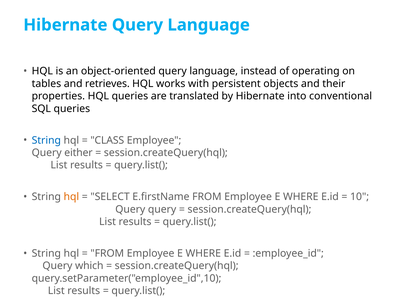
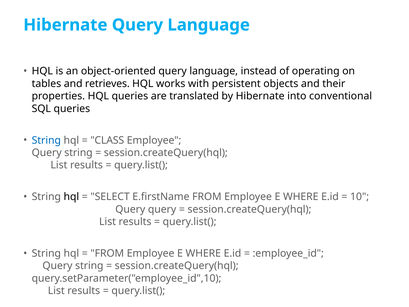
either at (79, 153): either -> string
hql at (71, 197) colour: orange -> black
which at (89, 266): which -> string
